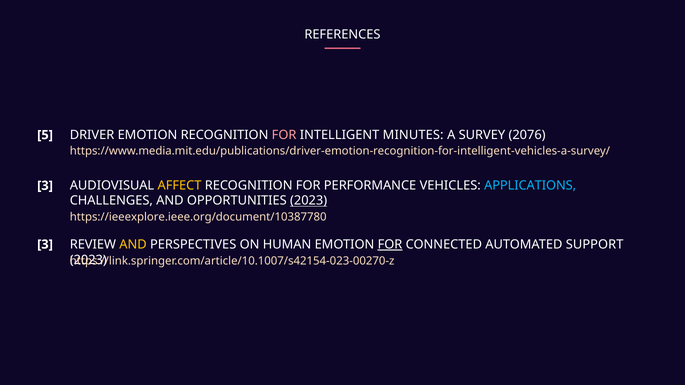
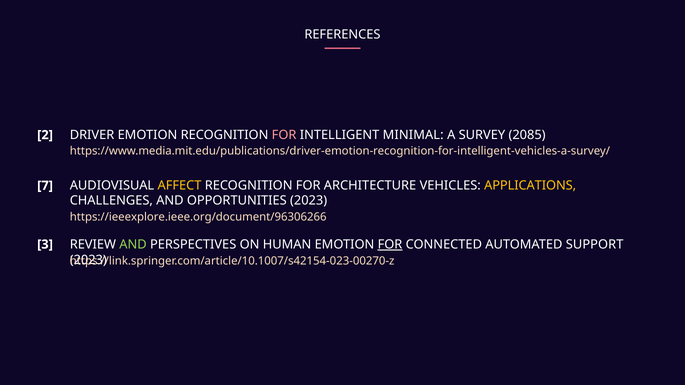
5: 5 -> 2
MINUTES: MINUTES -> MINIMAL
2076: 2076 -> 2085
3 at (45, 186): 3 -> 7
PERFORMANCE: PERFORMANCE -> ARCHITECTURE
APPLICATIONS colour: light blue -> yellow
2023 at (309, 201) underline: present -> none
https://ieeexplore.ieee.org/document/10387780: https://ieeexplore.ieee.org/document/10387780 -> https://ieeexplore.ieee.org/document/96306266
AND at (133, 245) colour: yellow -> light green
